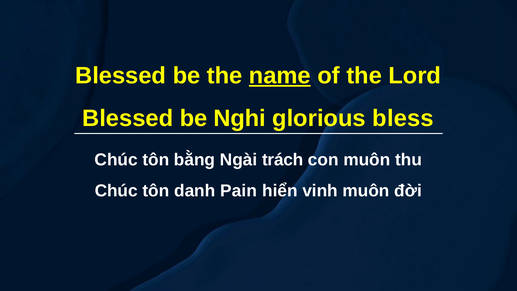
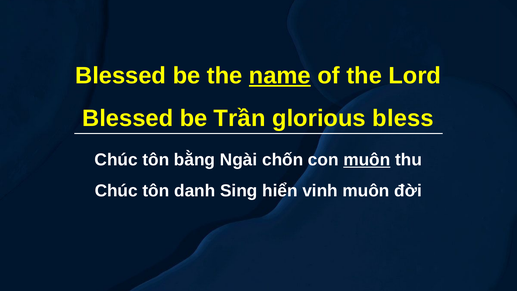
Nghi: Nghi -> Trần
trách: trách -> chốn
muôn at (367, 160) underline: none -> present
Pain: Pain -> Sing
